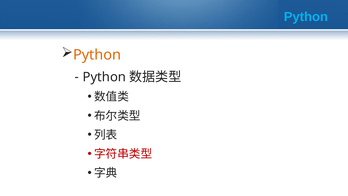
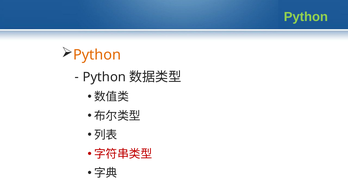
Python at (306, 17) colour: light blue -> light green
